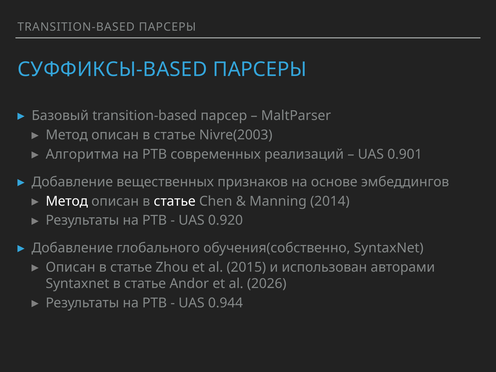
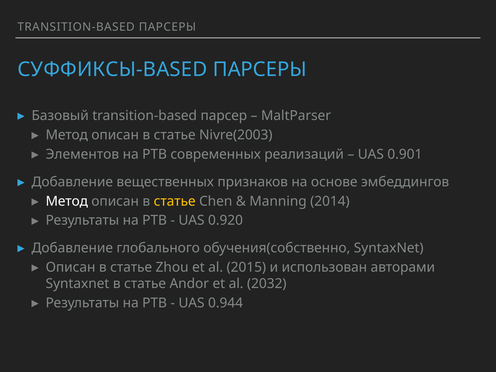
Алгоритма: Алгоритма -> Элементов
статье at (175, 201) colour: white -> yellow
2026: 2026 -> 2032
